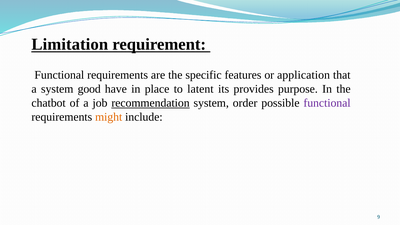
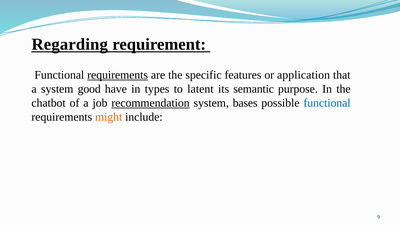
Limitation: Limitation -> Regarding
requirements at (118, 75) underline: none -> present
place: place -> types
provides: provides -> semantic
order: order -> bases
functional at (327, 103) colour: purple -> blue
